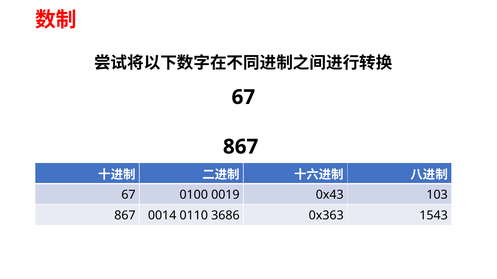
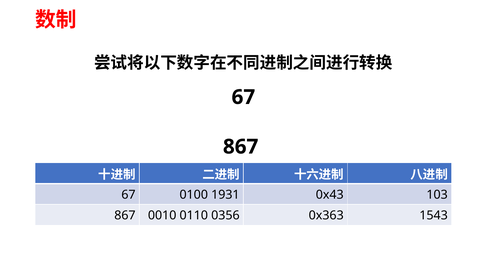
0019: 0019 -> 1931
0014: 0014 -> 0010
3686: 3686 -> 0356
